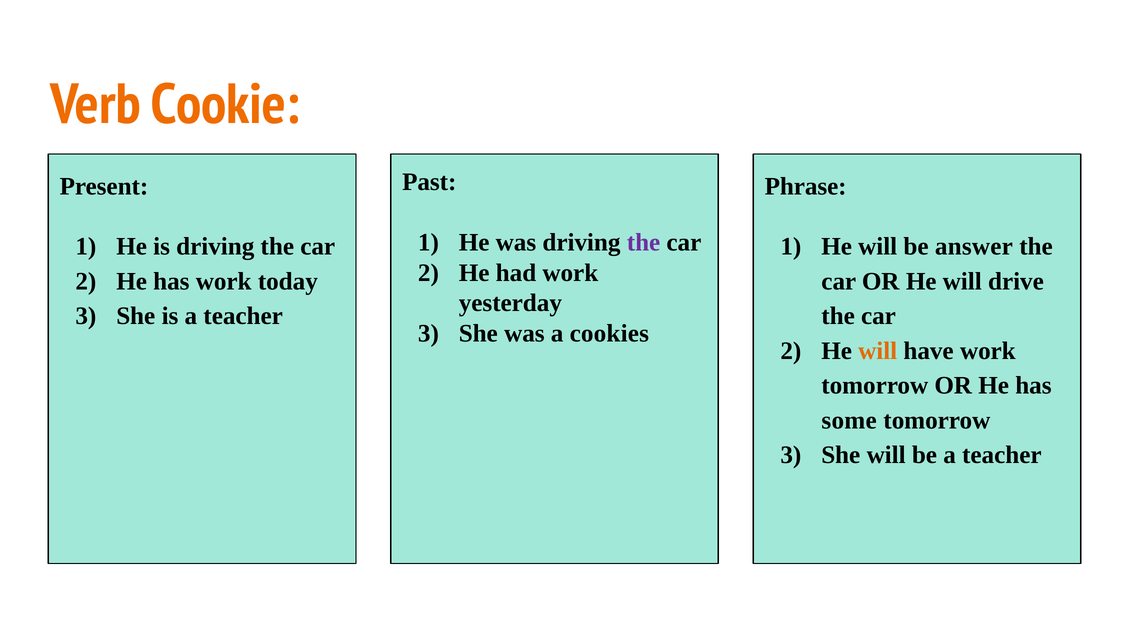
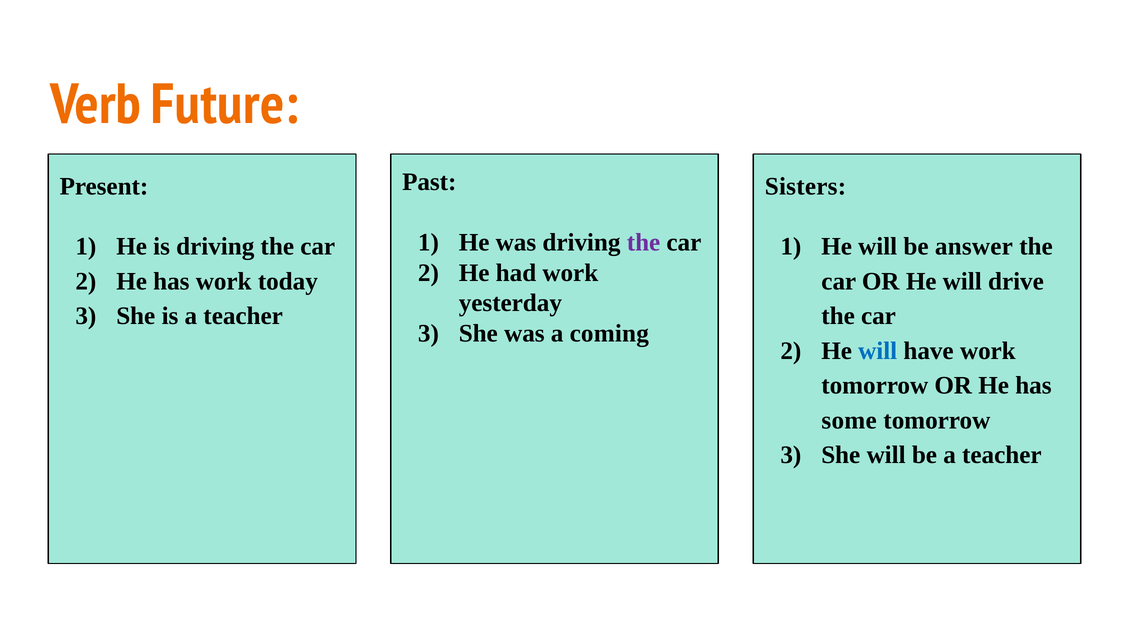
Cookie: Cookie -> Future
Phrase: Phrase -> Sisters
cookies: cookies -> coming
will at (878, 351) colour: orange -> blue
